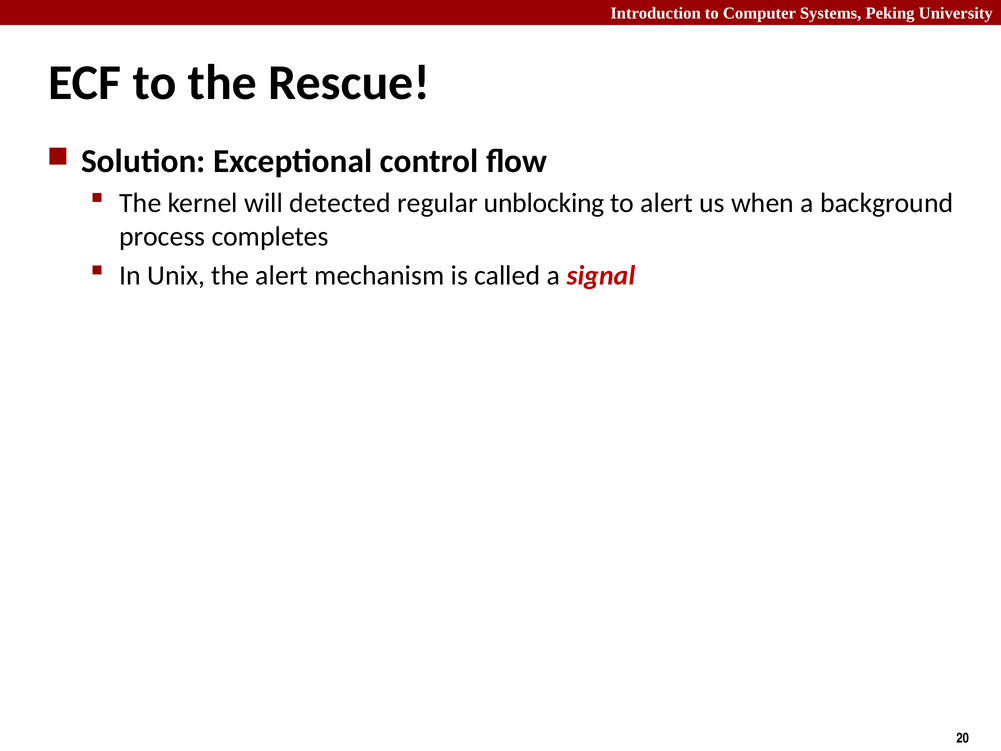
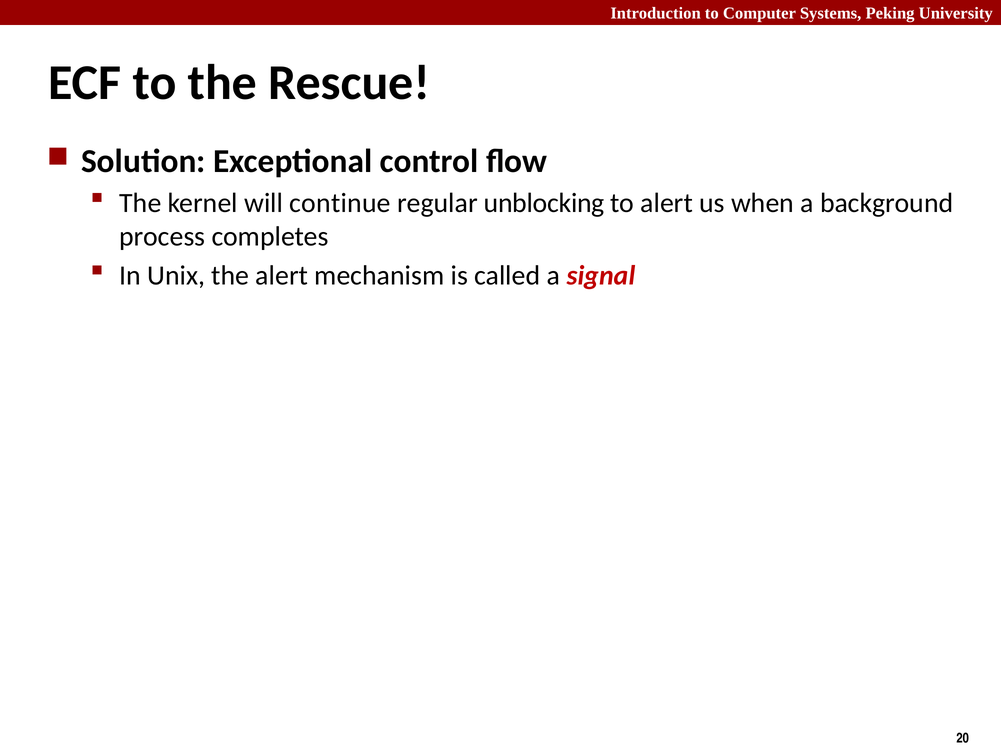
detected: detected -> continue
